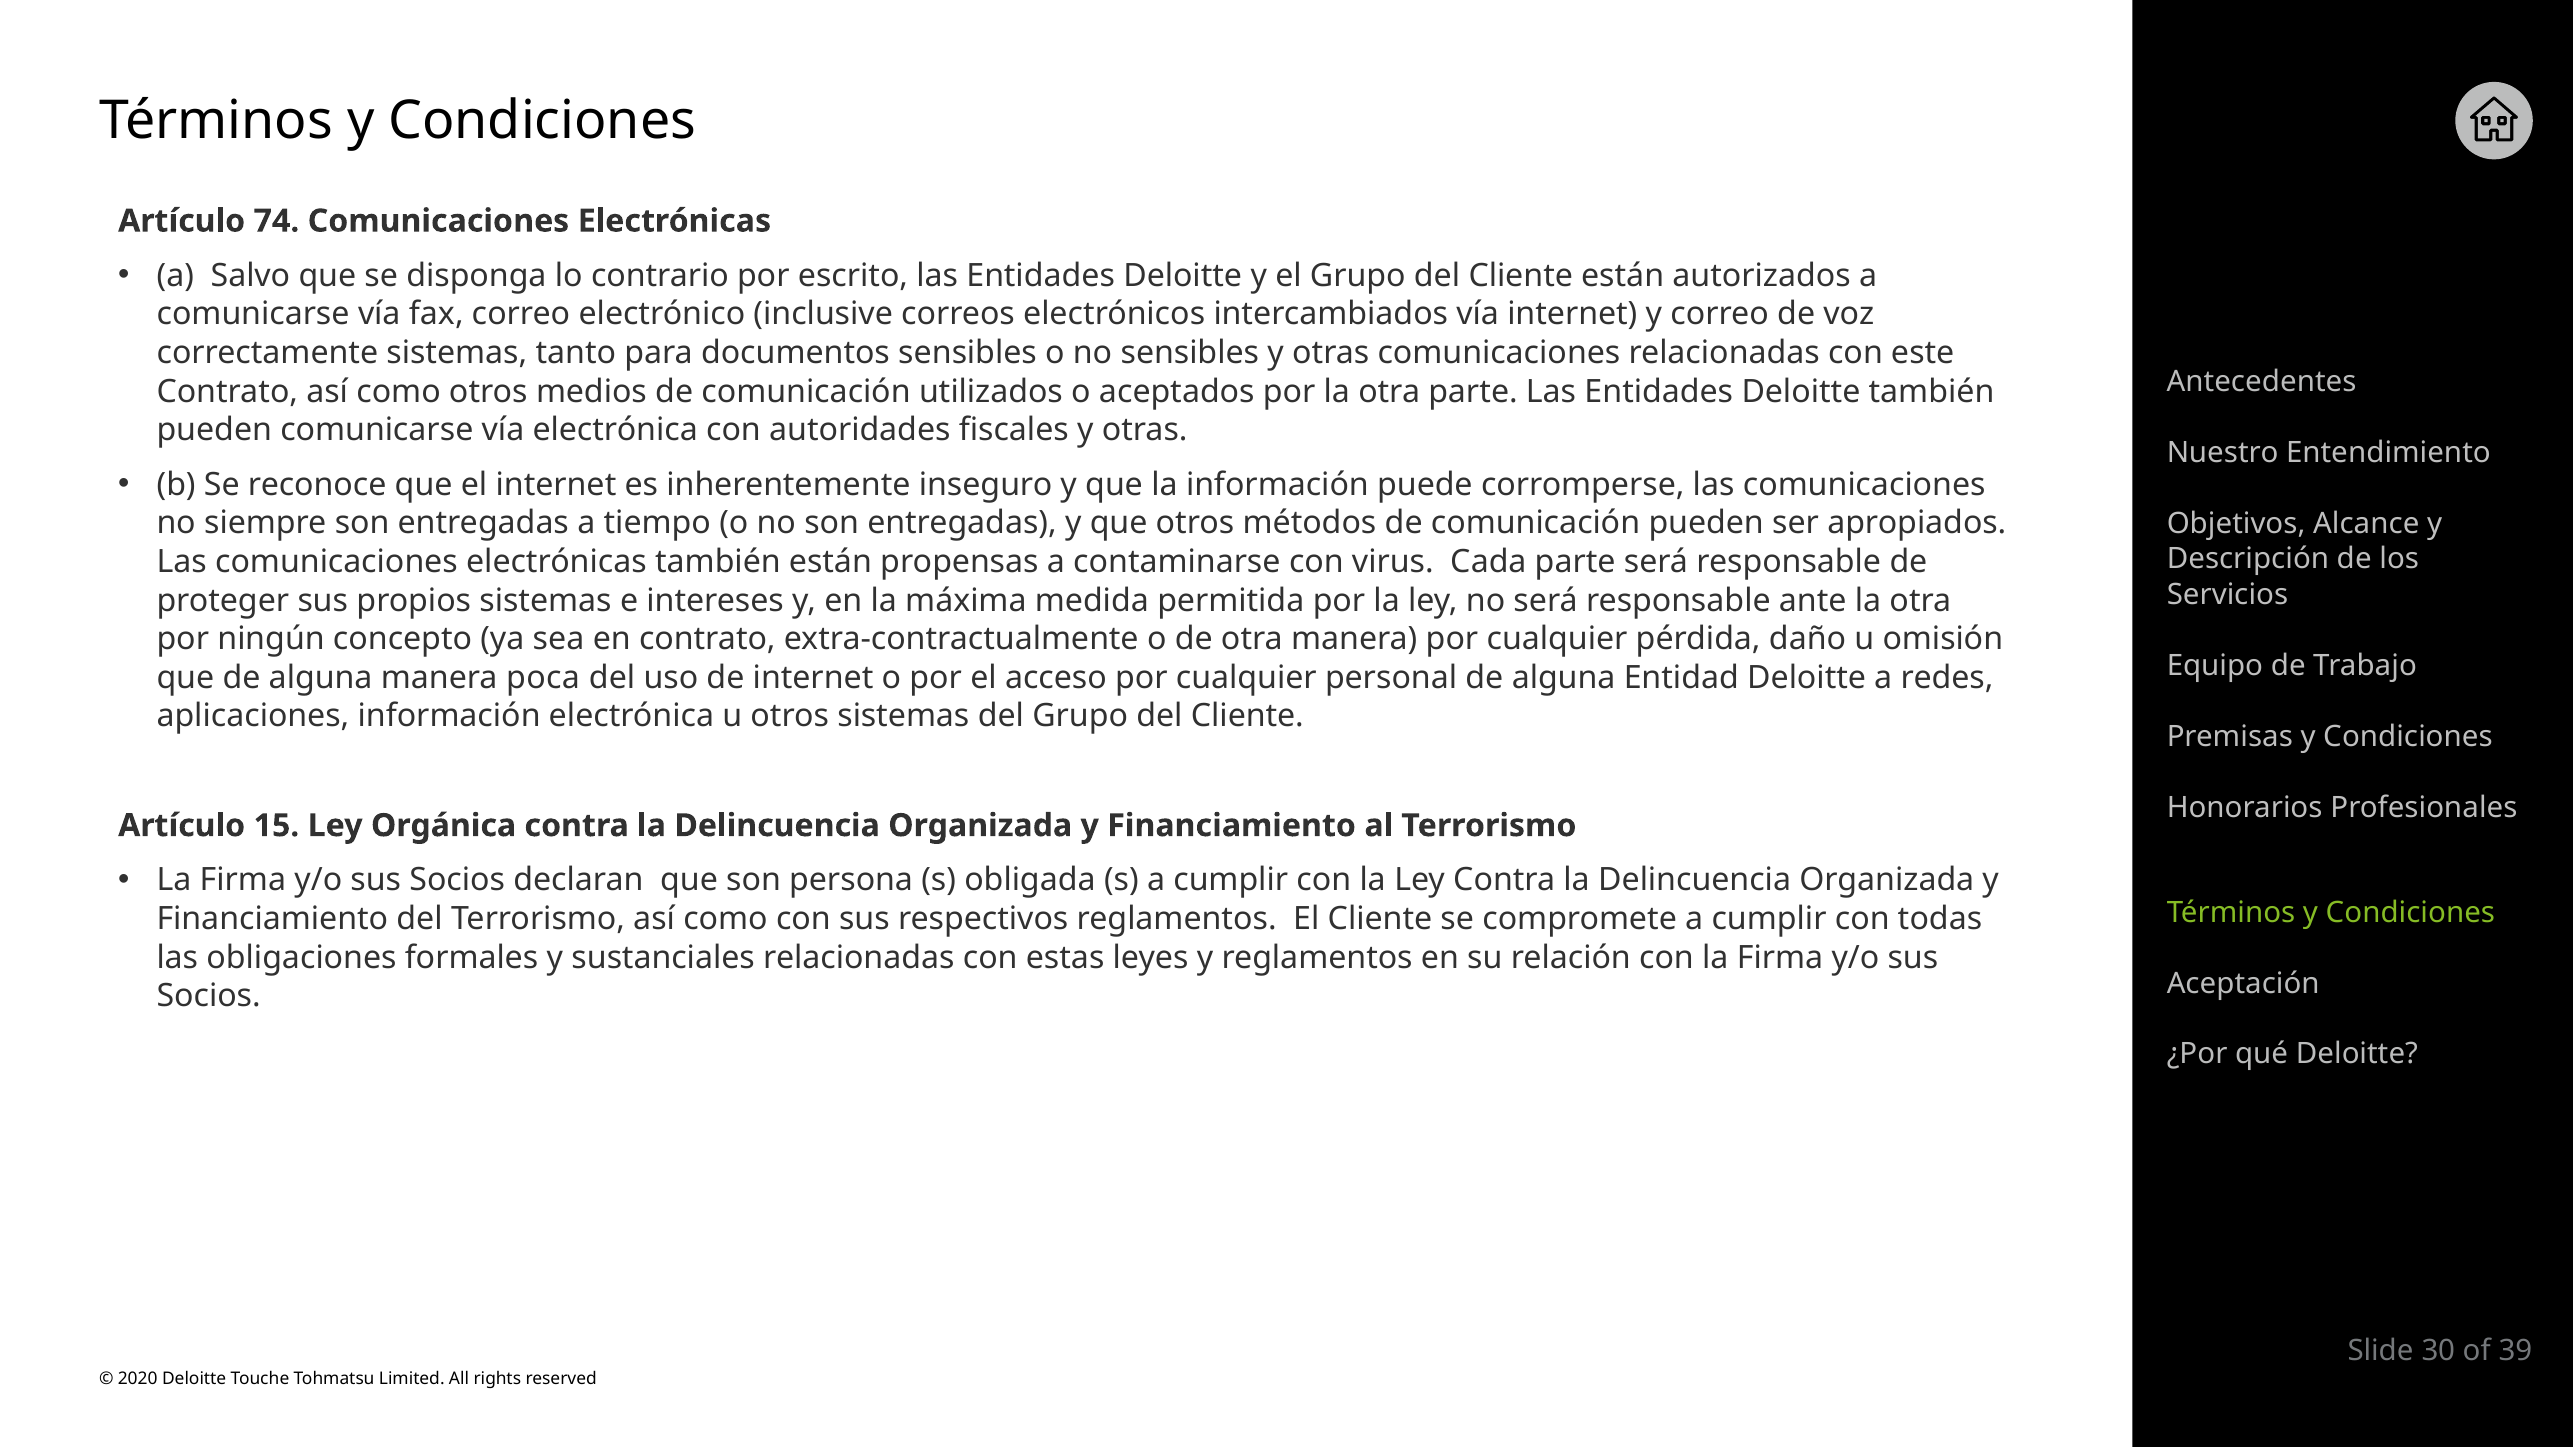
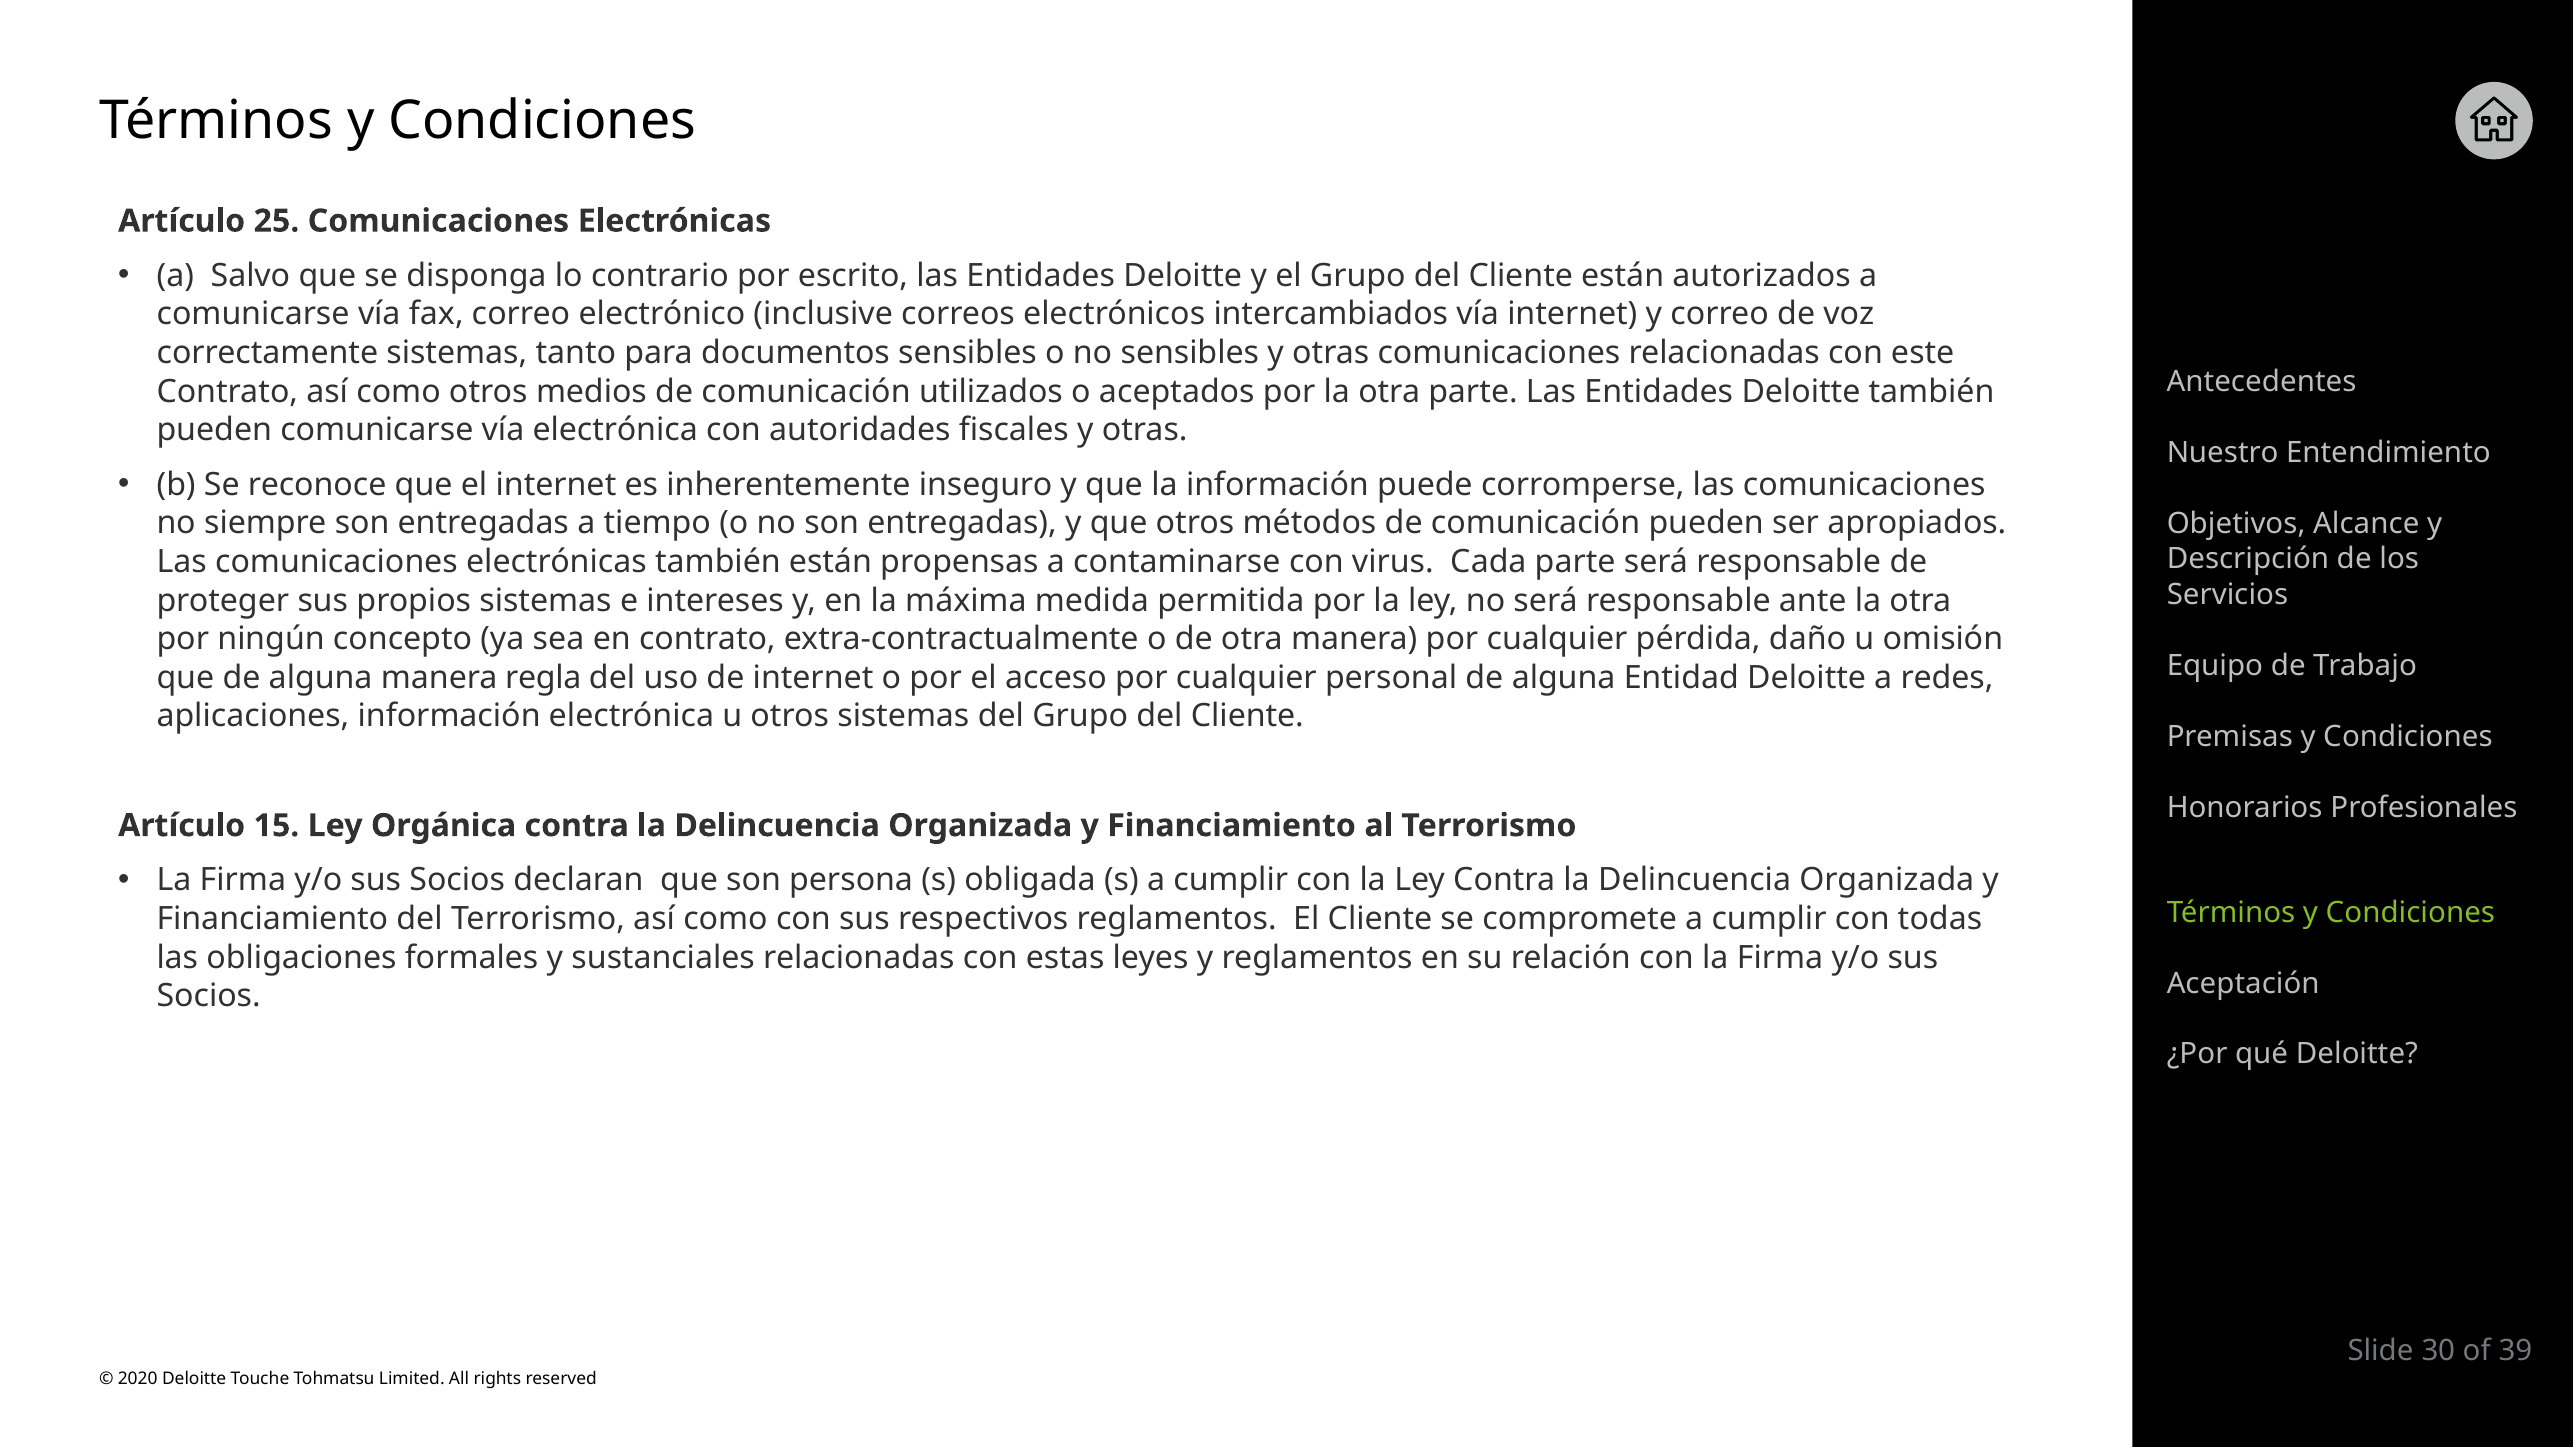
74: 74 -> 25
poca: poca -> regla
